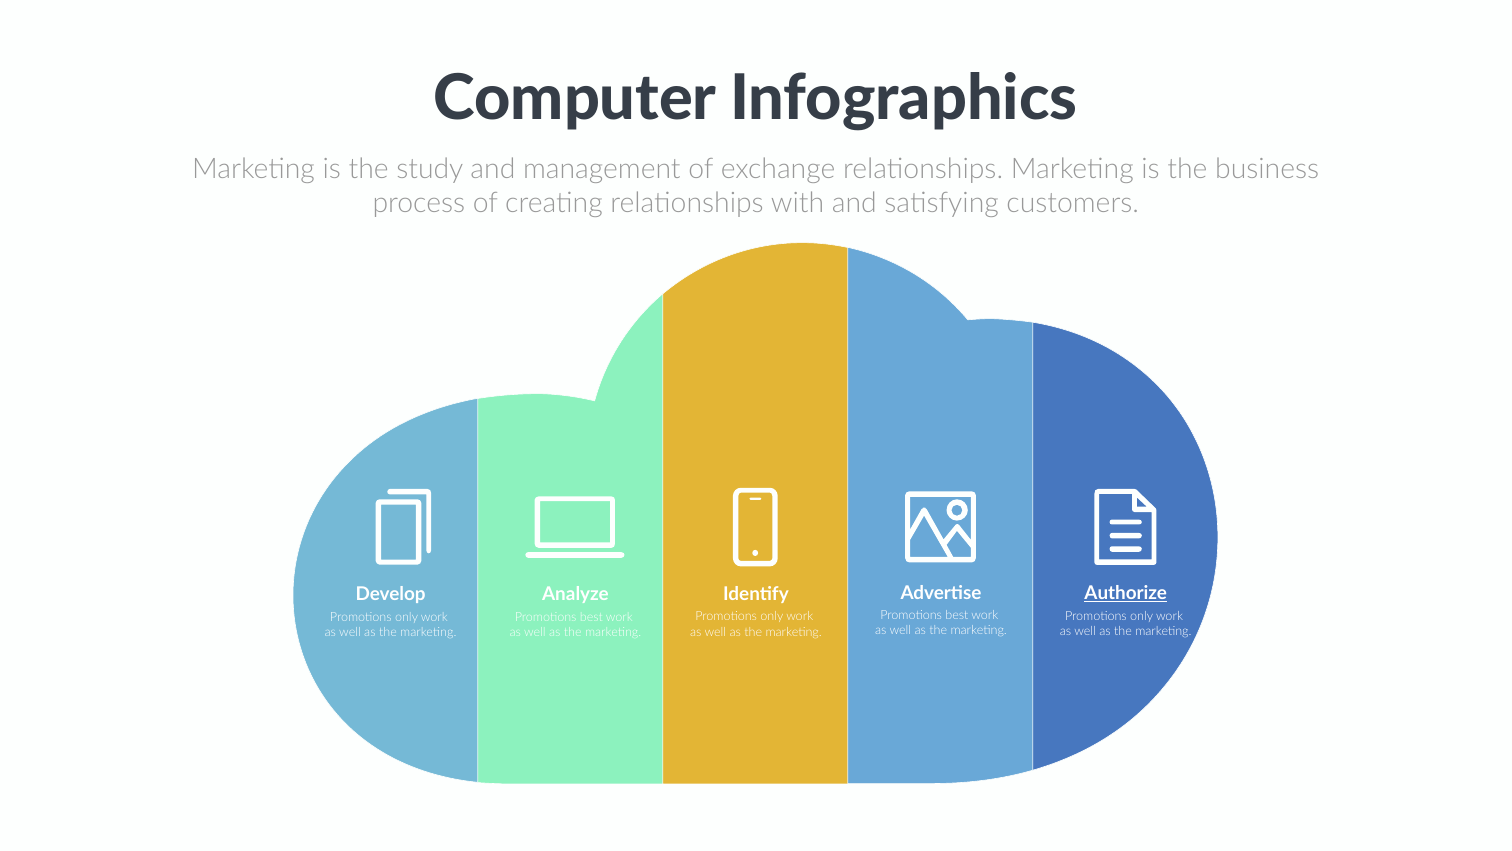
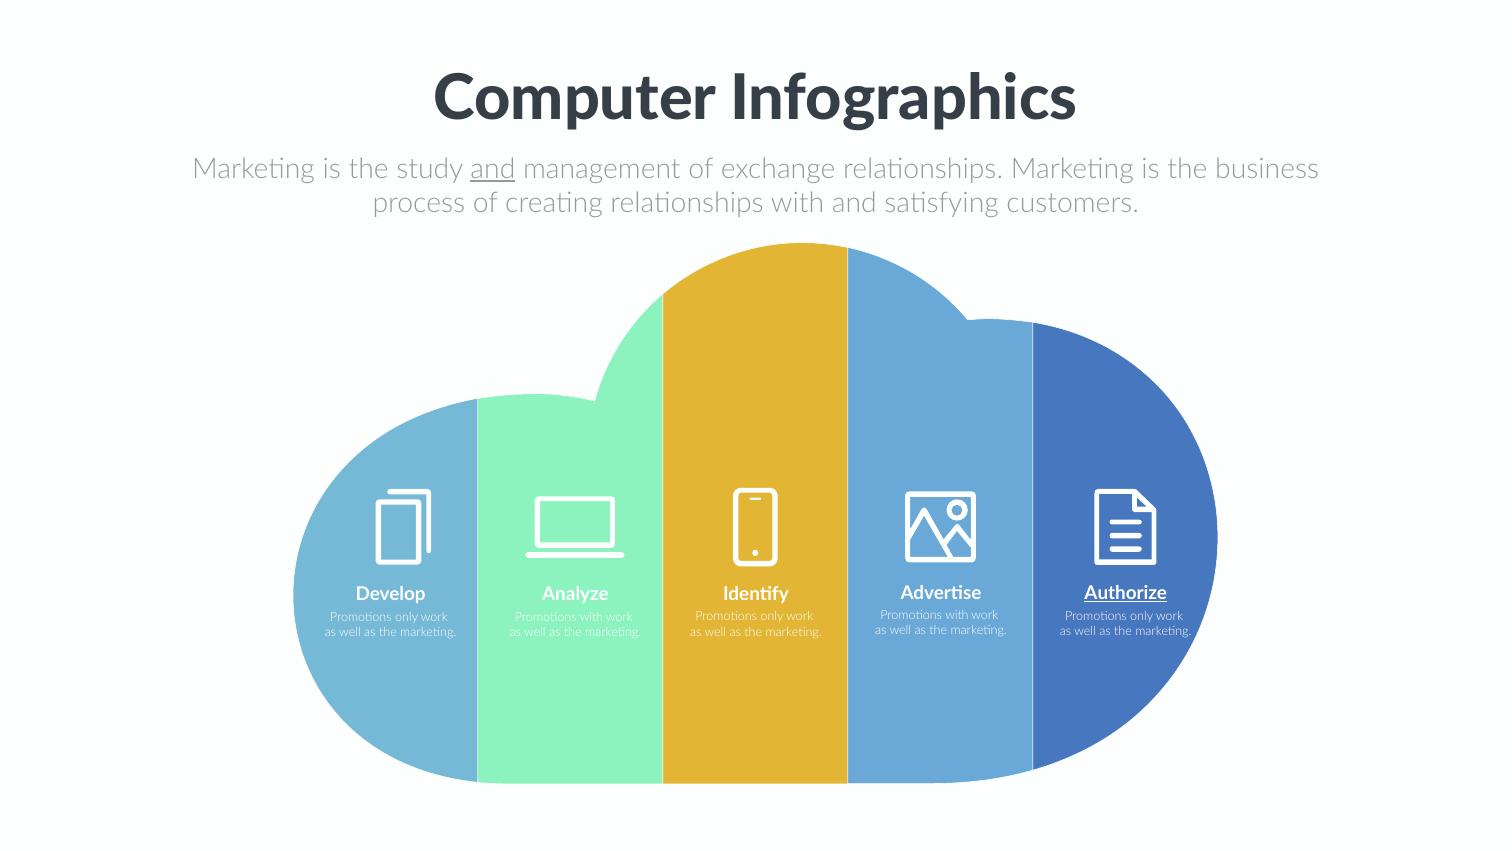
and at (493, 169) underline: none -> present
best at (957, 615): best -> with
best at (591, 617): best -> with
